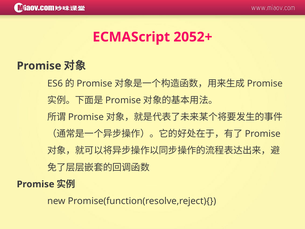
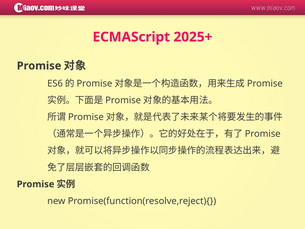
2052+: 2052+ -> 2025+
